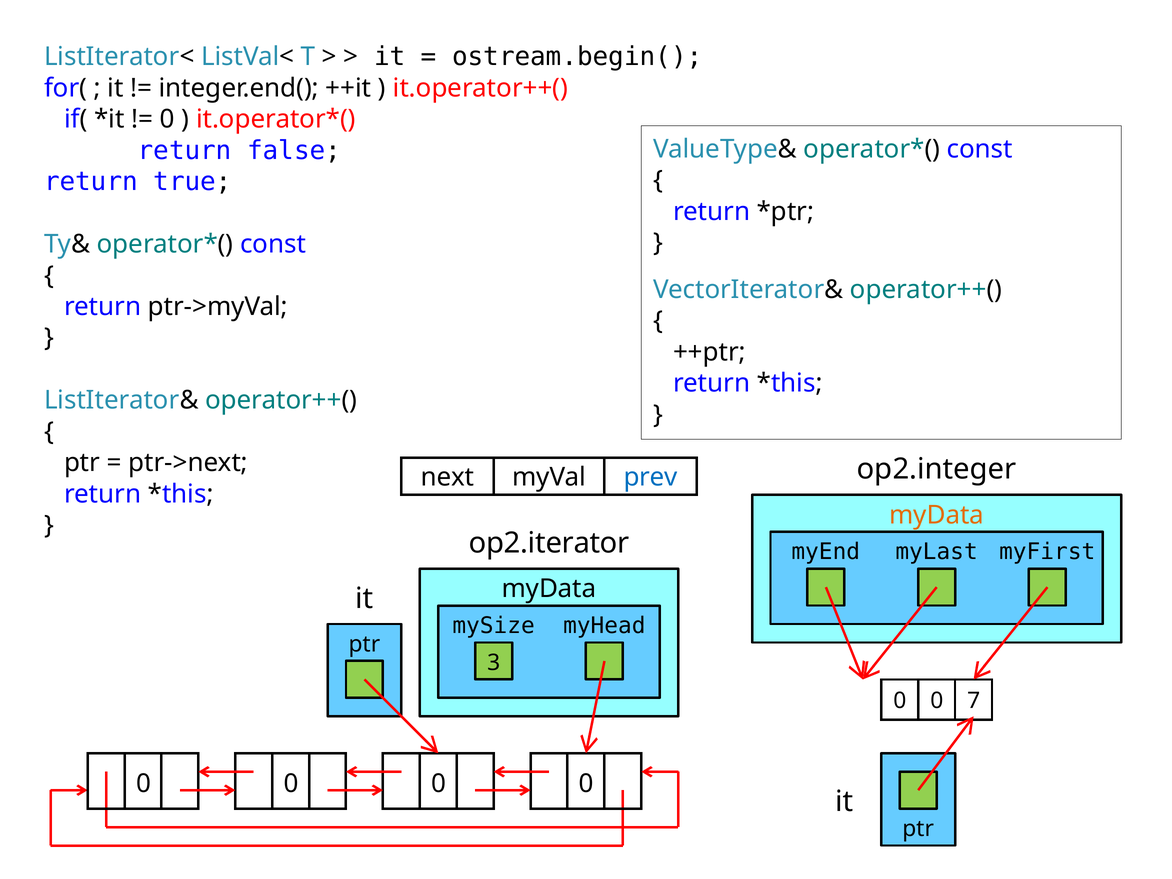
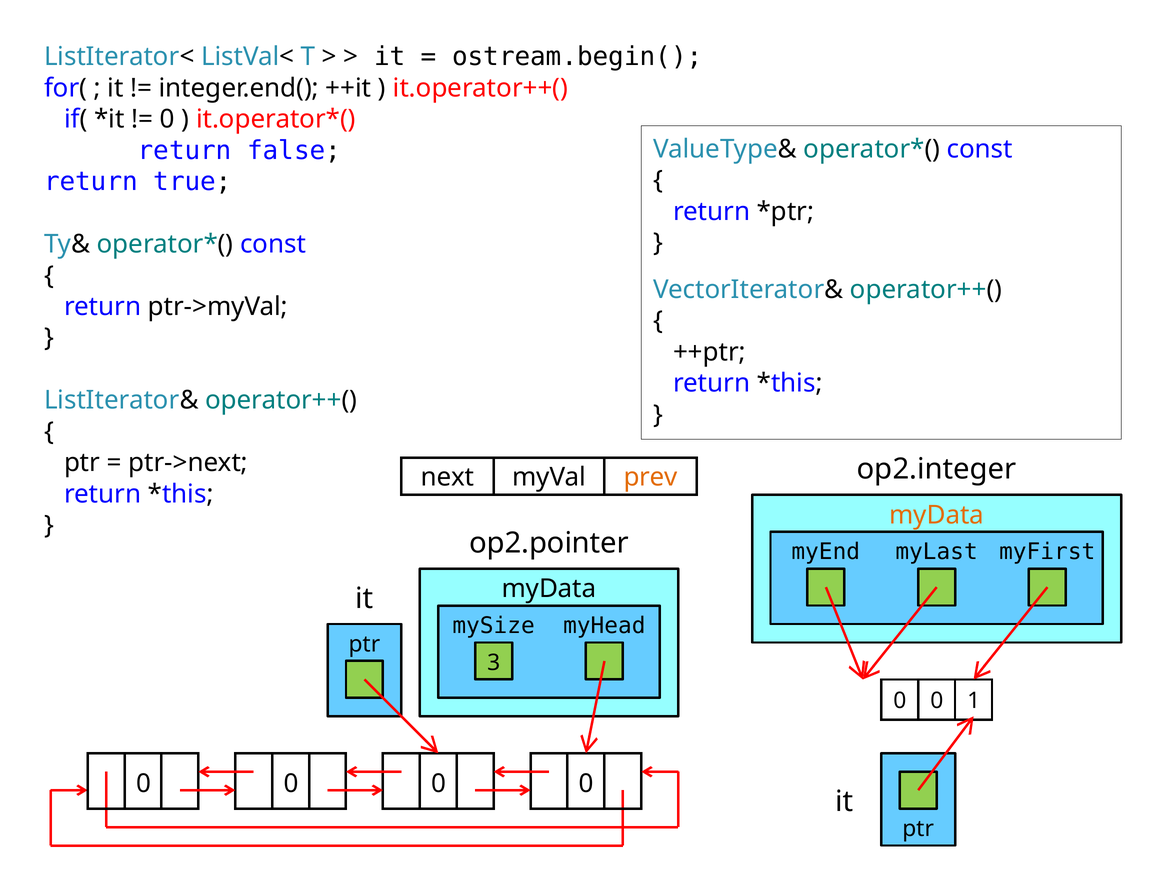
prev colour: blue -> orange
op2.iterator: op2.iterator -> op2.pointer
7: 7 -> 1
